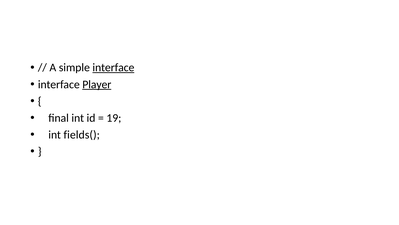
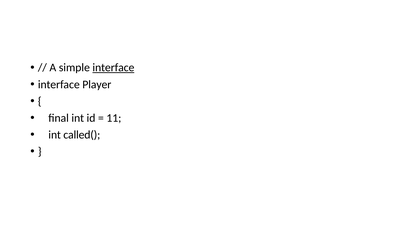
Player underline: present -> none
19: 19 -> 11
fields(: fields( -> called(
